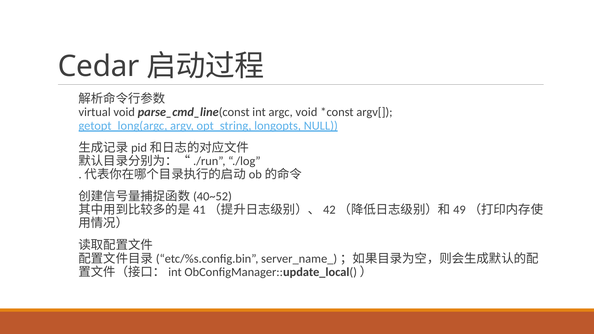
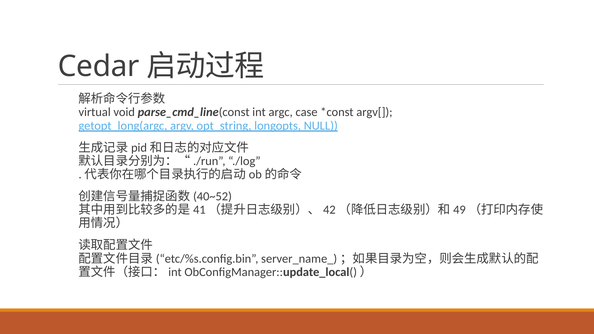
argc void: void -> case
